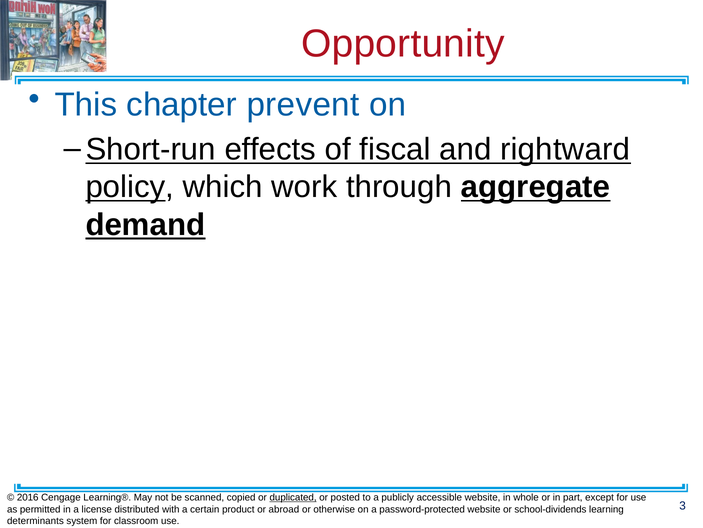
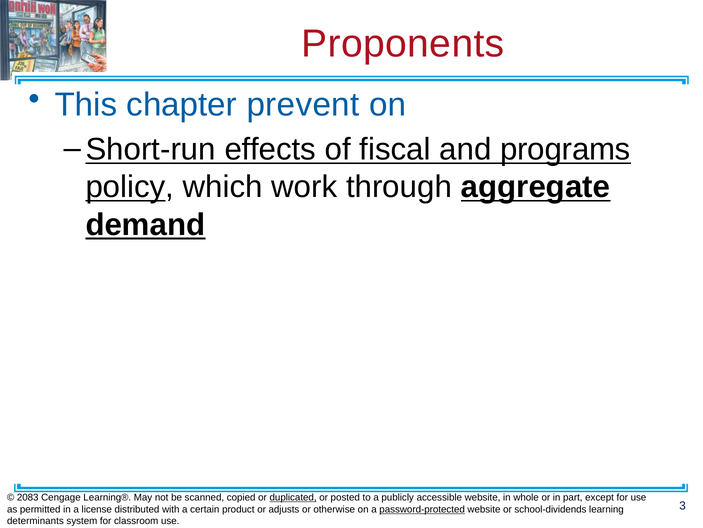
Opportunity: Opportunity -> Proponents
rightward: rightward -> programs
2016: 2016 -> 2083
abroad: abroad -> adjusts
password-protected underline: none -> present
